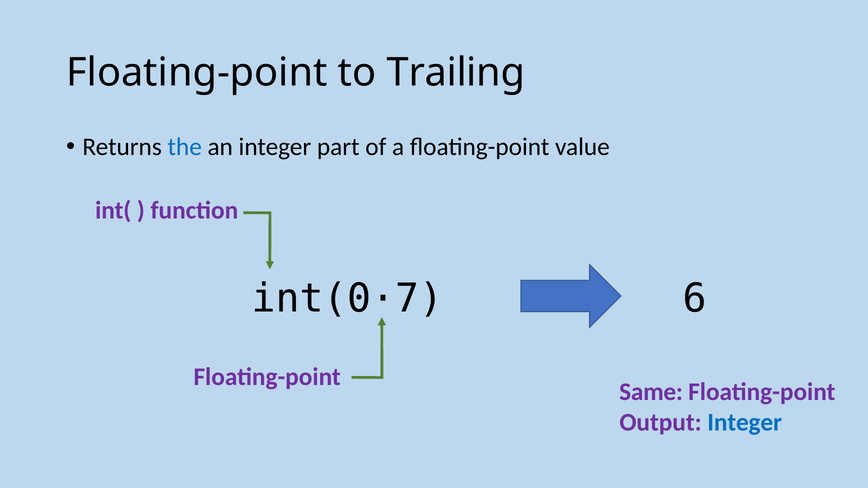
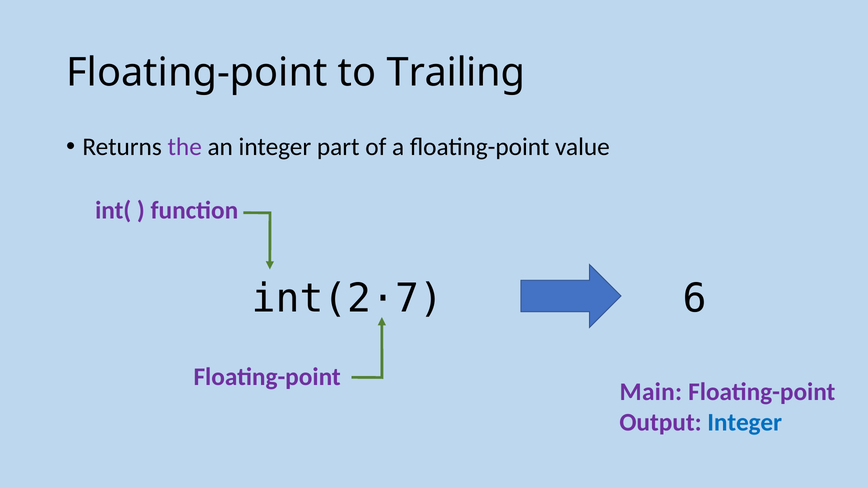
the colour: blue -> purple
int(0·7: int(0·7 -> int(2·7
Same: Same -> Main
